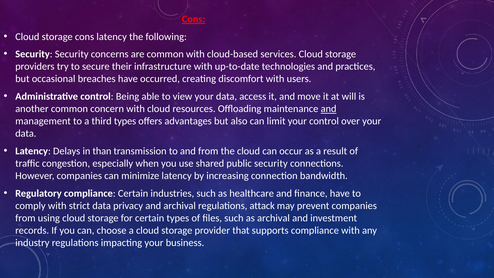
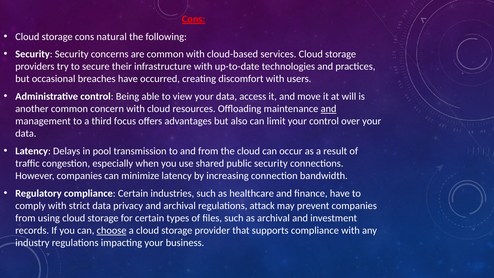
cons latency: latency -> natural
third types: types -> focus
than: than -> pool
choose underline: none -> present
